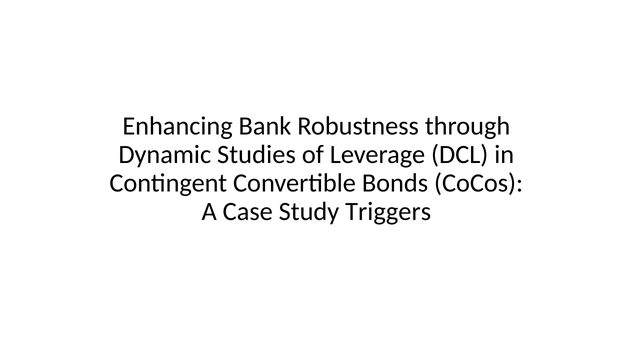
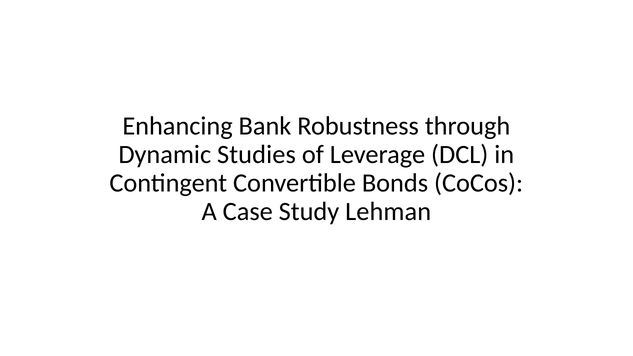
Triggers: Triggers -> Lehman
